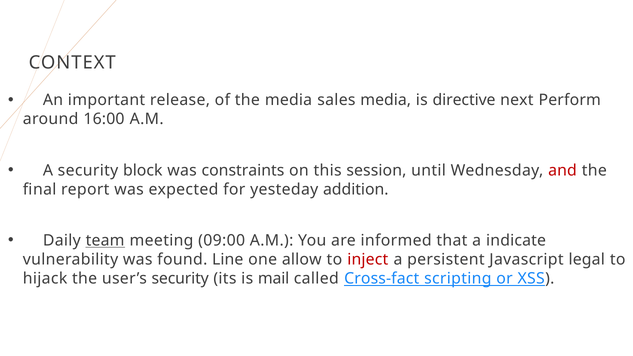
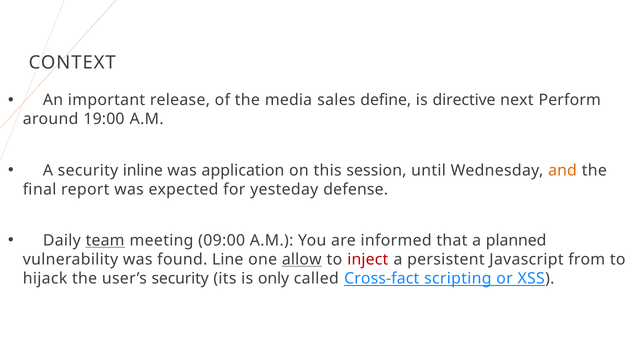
sales media: media -> define
16:00: 16:00 -> 19:00
block: block -> inline
constraints: constraints -> application
and colour: red -> orange
addition: addition -> defense
indicate: indicate -> planned
allow underline: none -> present
legal: legal -> from
mail: mail -> only
